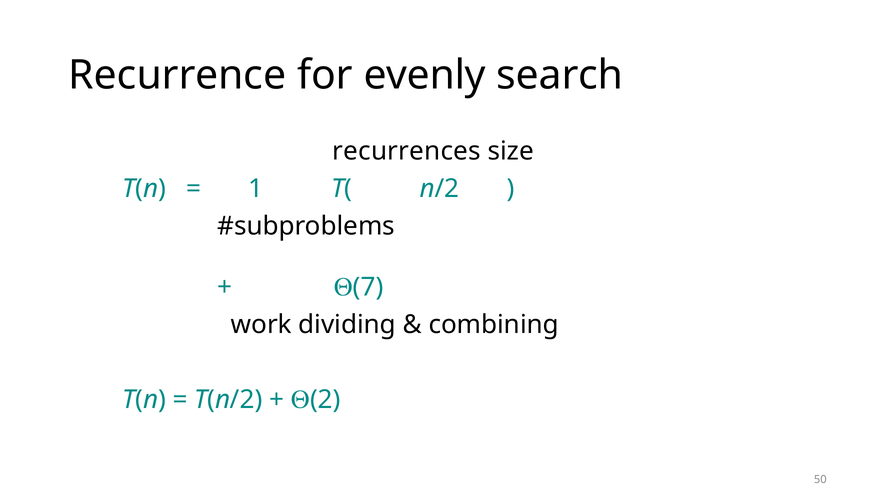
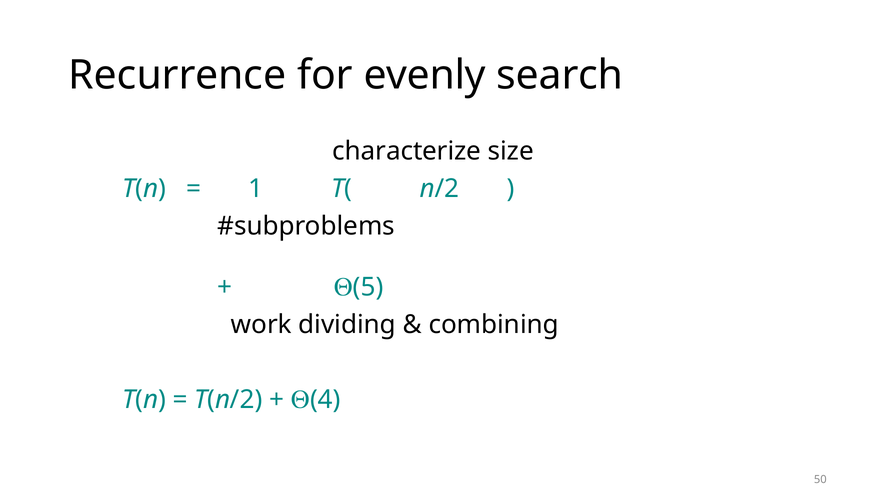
recurrences: recurrences -> characterize
7: 7 -> 5
2: 2 -> 4
